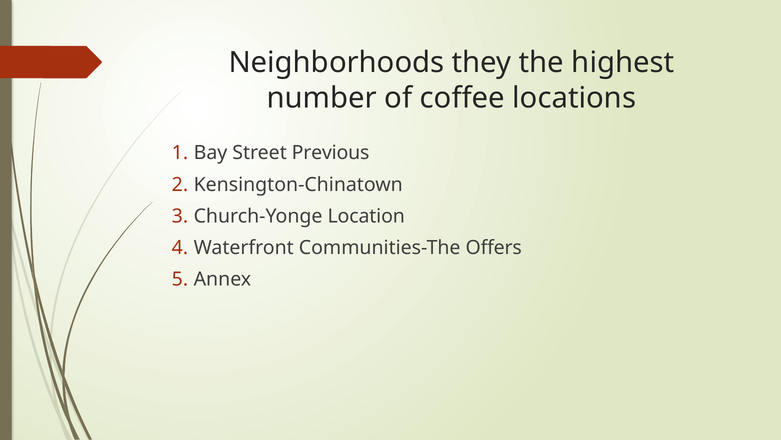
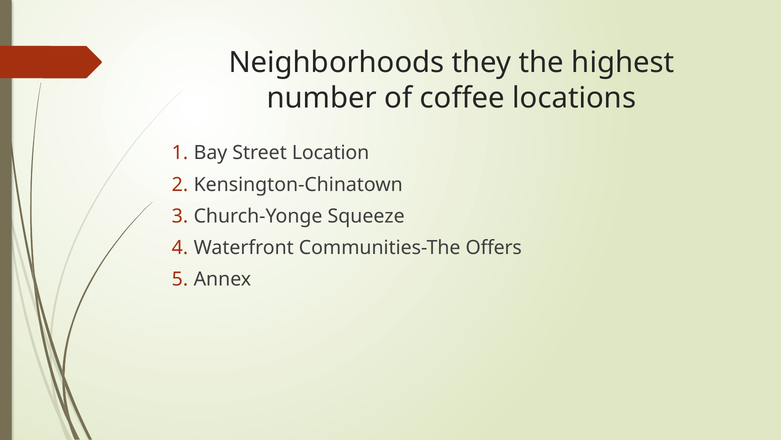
Previous: Previous -> Location
Location: Location -> Squeeze
